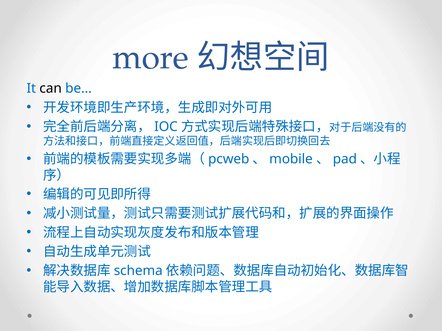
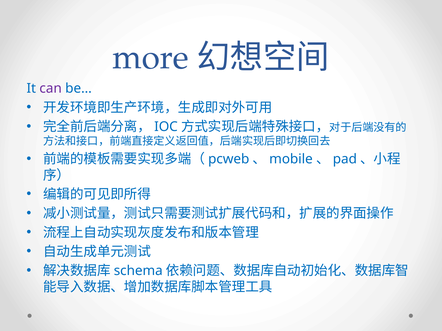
can colour: black -> purple
